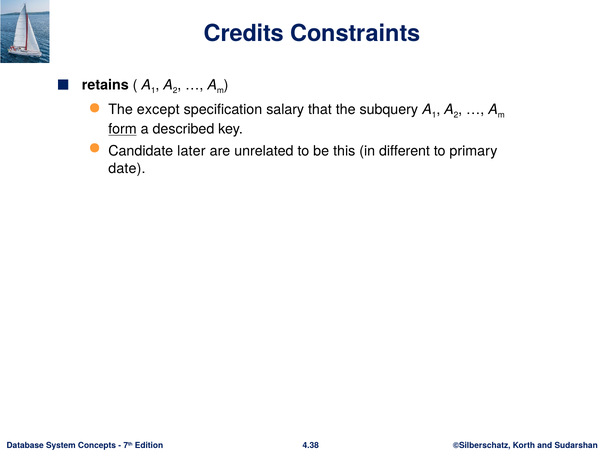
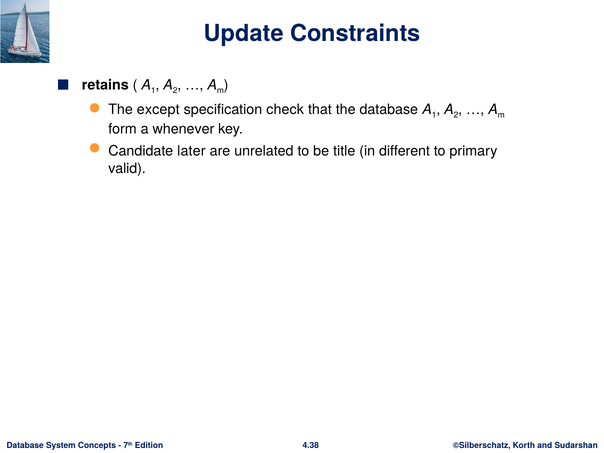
Credits: Credits -> Update
salary: salary -> check
the subquery: subquery -> database
form underline: present -> none
described: described -> whenever
this: this -> title
date: date -> valid
